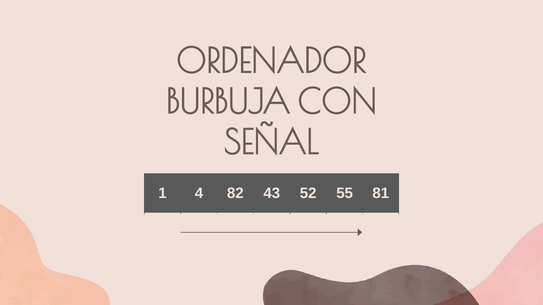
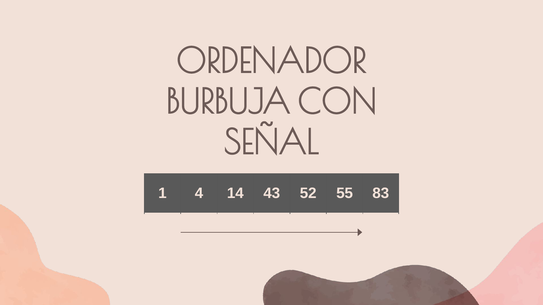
82: 82 -> 14
81: 81 -> 83
